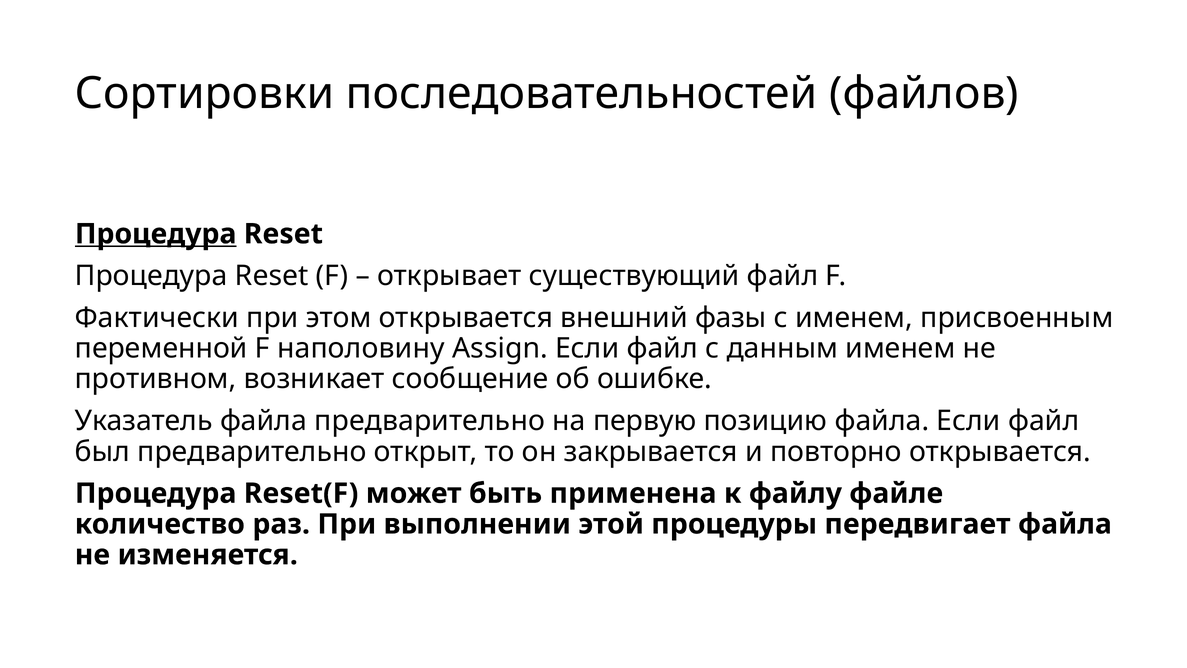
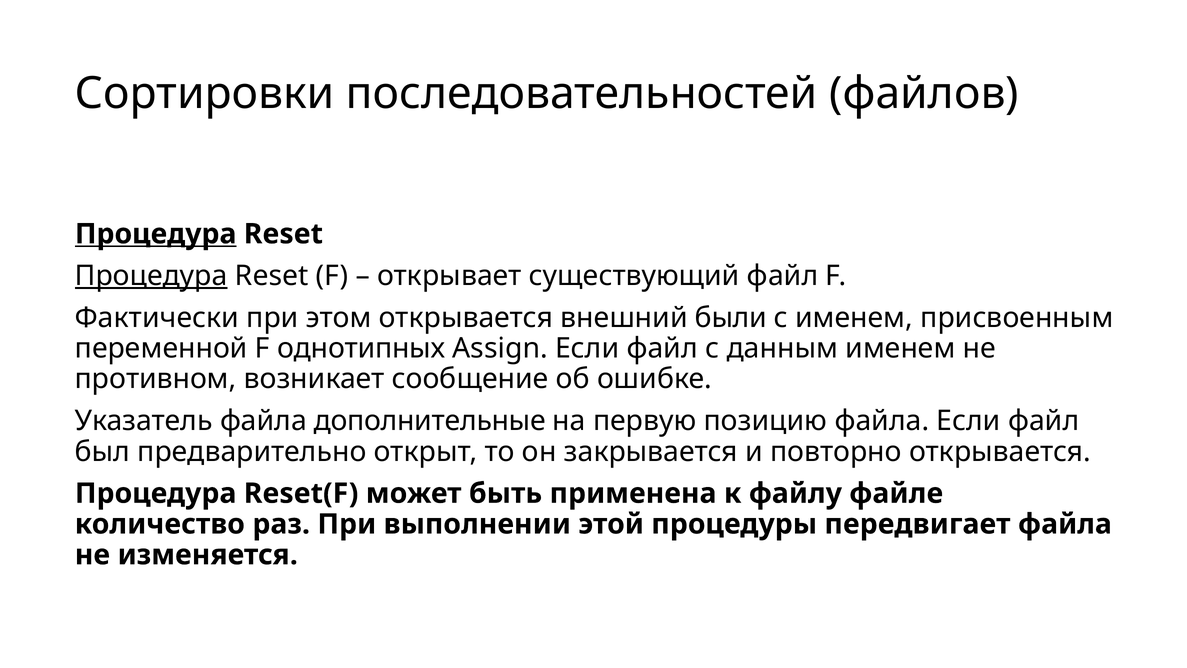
Процедура at (151, 276) underline: none -> present
фазы: фазы -> были
наполовину: наполовину -> однотипных
файла предварительно: предварительно -> дополнительные
